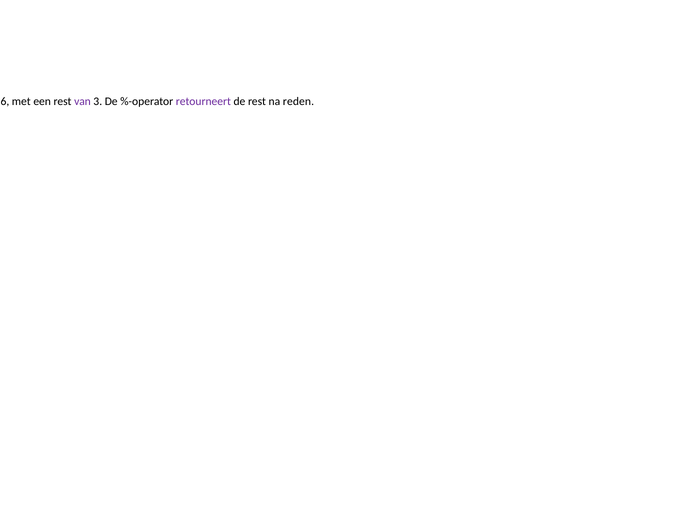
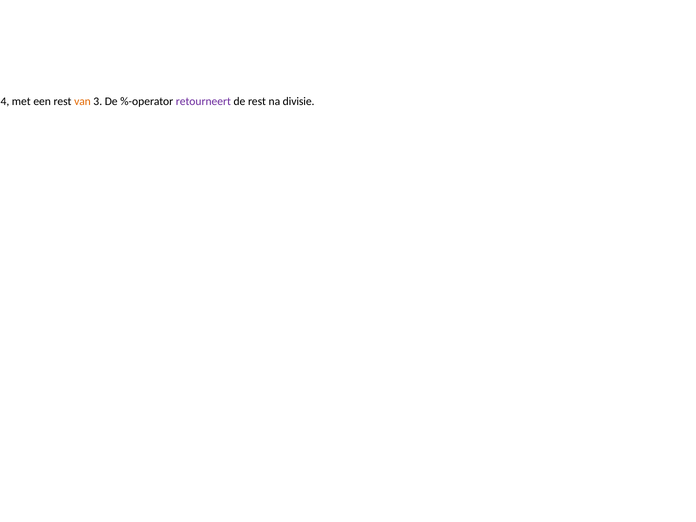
6 at (5, 102): 6 -> 4
van colour: purple -> orange
reden: reden -> divisie
